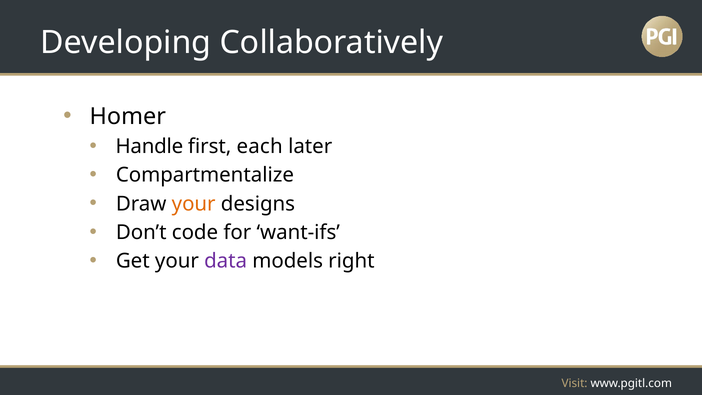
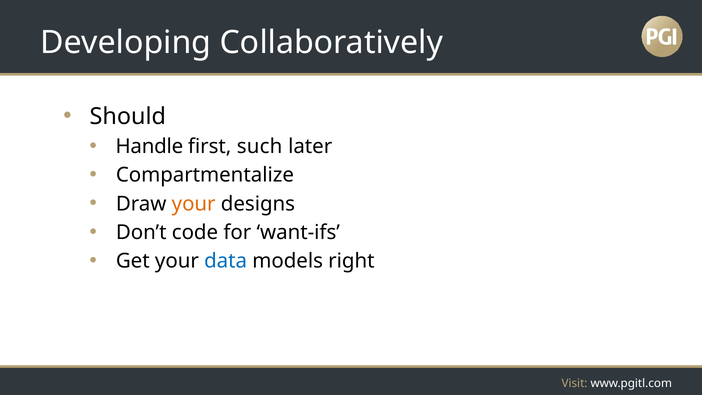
Homer: Homer -> Should
each: each -> such
data colour: purple -> blue
